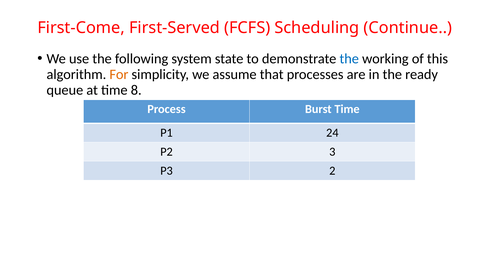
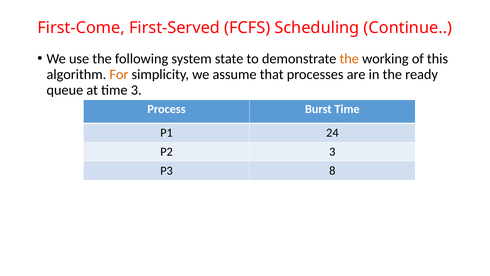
the at (349, 59) colour: blue -> orange
time 8: 8 -> 3
2: 2 -> 8
